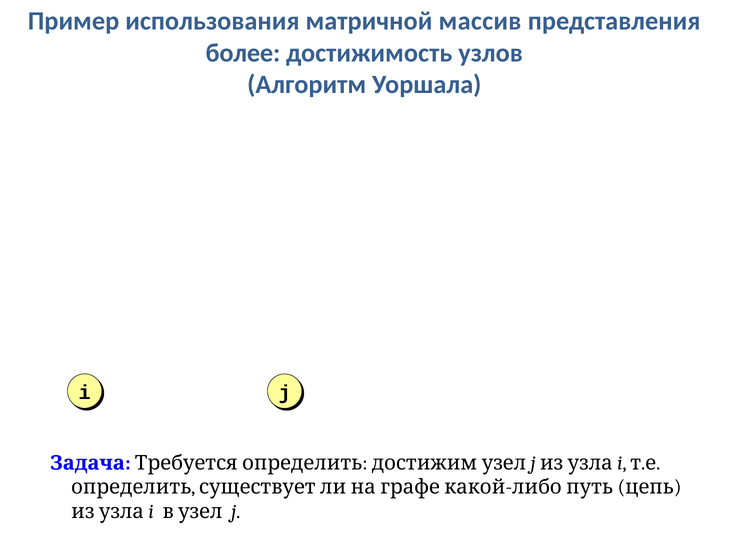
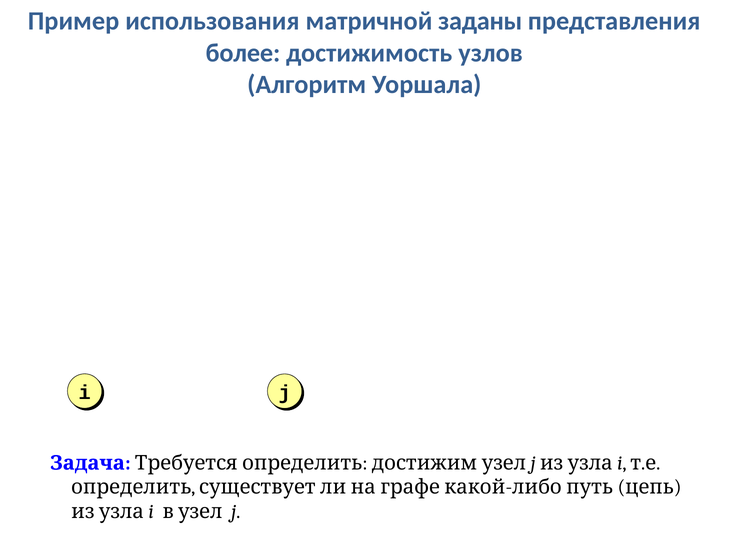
массив: массив -> заданы
